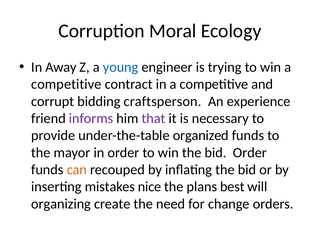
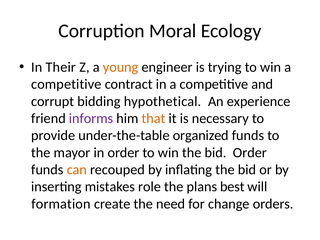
Away: Away -> Their
young colour: blue -> orange
craftsperson: craftsperson -> hypothetical
that colour: purple -> orange
nice: nice -> role
organizing: organizing -> formation
